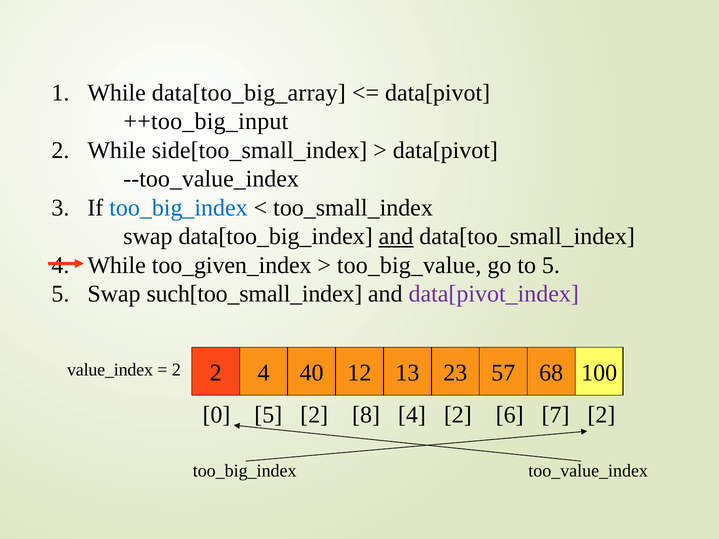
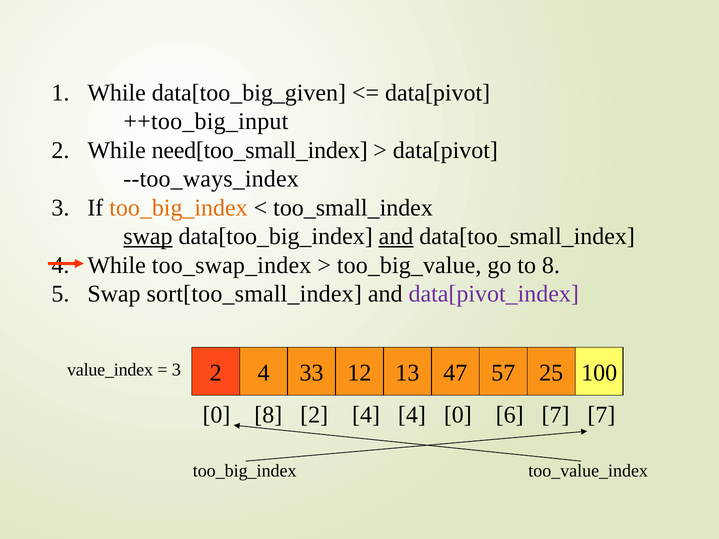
data[too_big_array: data[too_big_array -> data[too_big_given
side[too_small_index: side[too_small_index -> need[too_small_index
--too_value_index: --too_value_index -> --too_ways_index
too_big_index at (178, 208) colour: blue -> orange
swap at (148, 237) underline: none -> present
too_given_index: too_given_index -> too_swap_index
to 5: 5 -> 8
such[too_small_index: such[too_small_index -> sort[too_small_index
2 at (176, 370): 2 -> 3
40: 40 -> 33
23: 23 -> 47
68: 68 -> 25
0 5: 5 -> 8
8 at (366, 415): 8 -> 4
4 2: 2 -> 0
7 2: 2 -> 7
